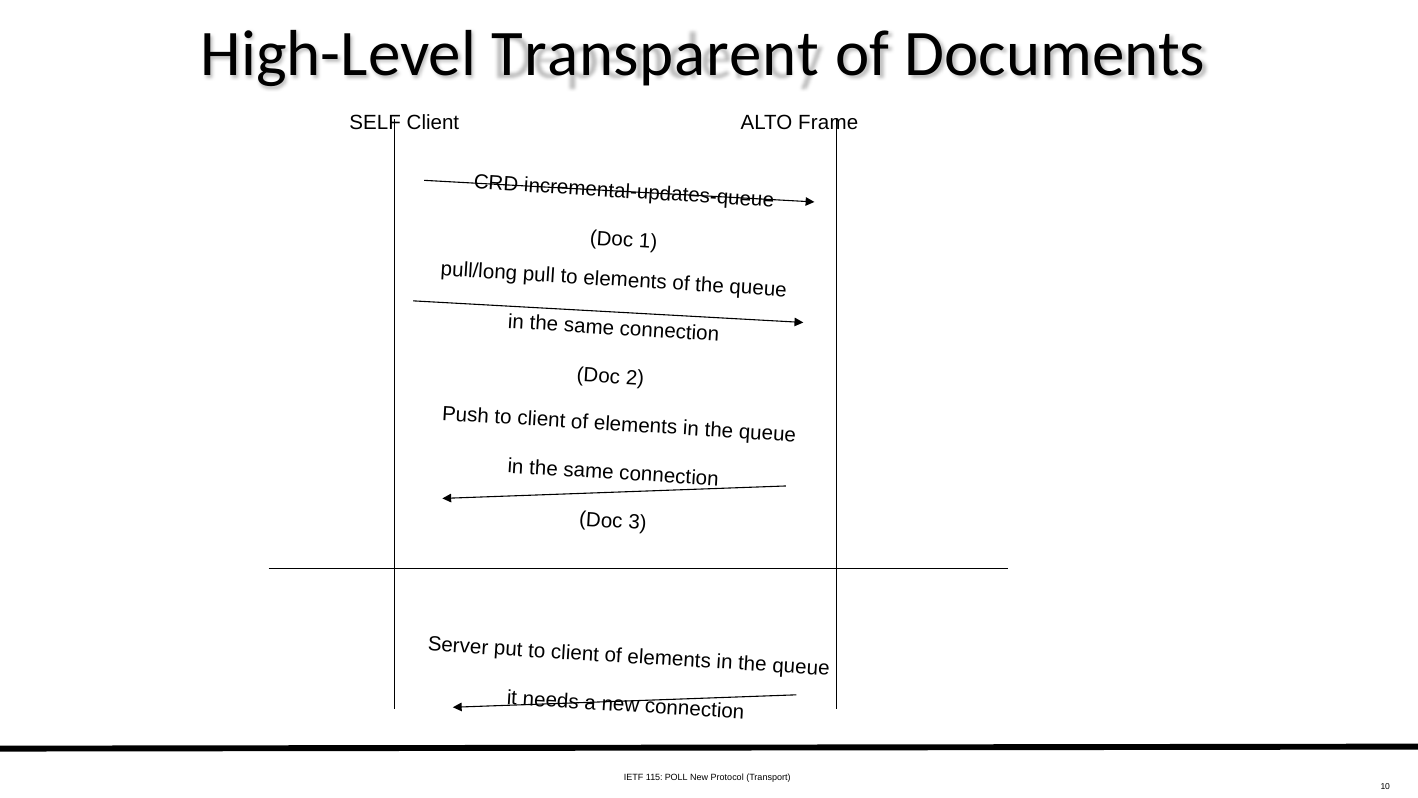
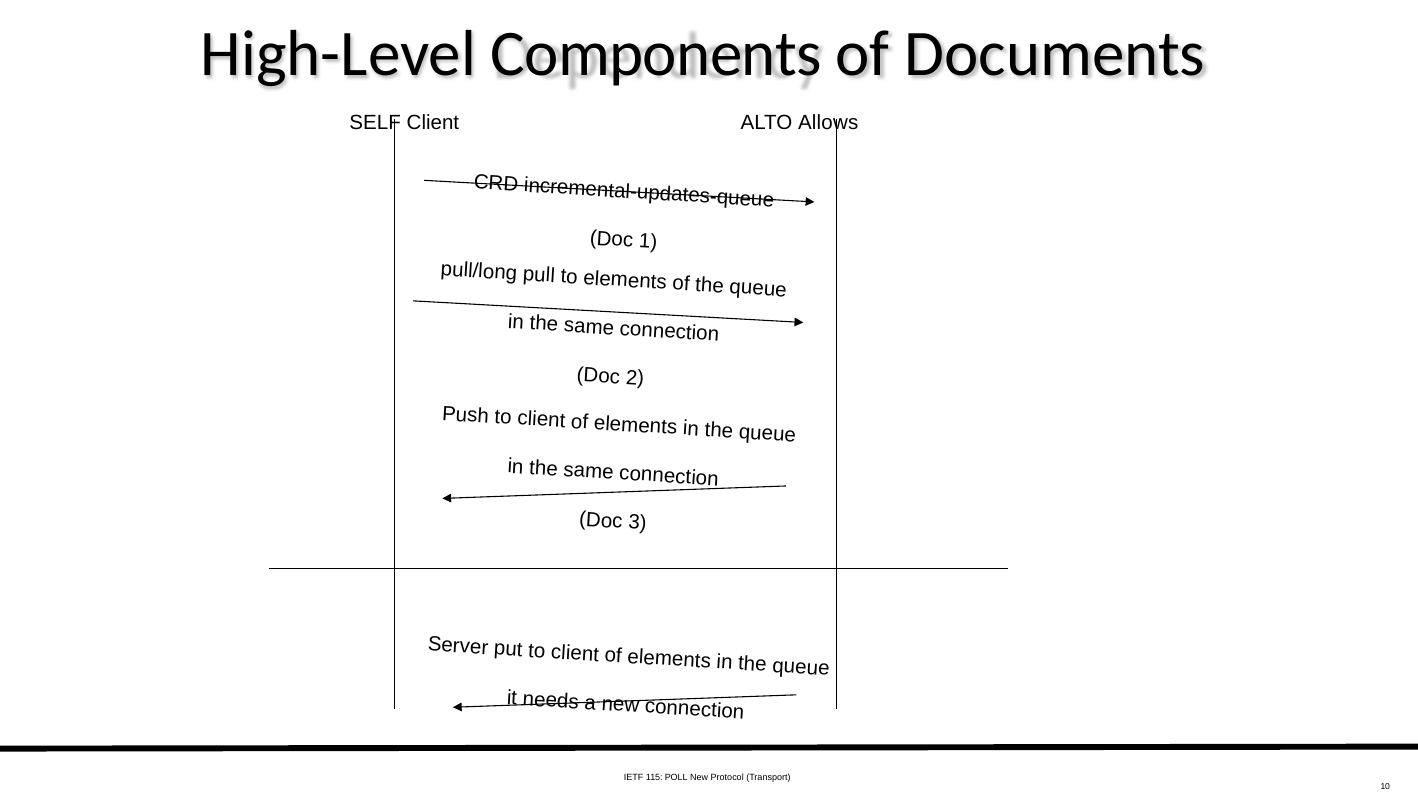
Transparent: Transparent -> Components
Frame: Frame -> Allows
